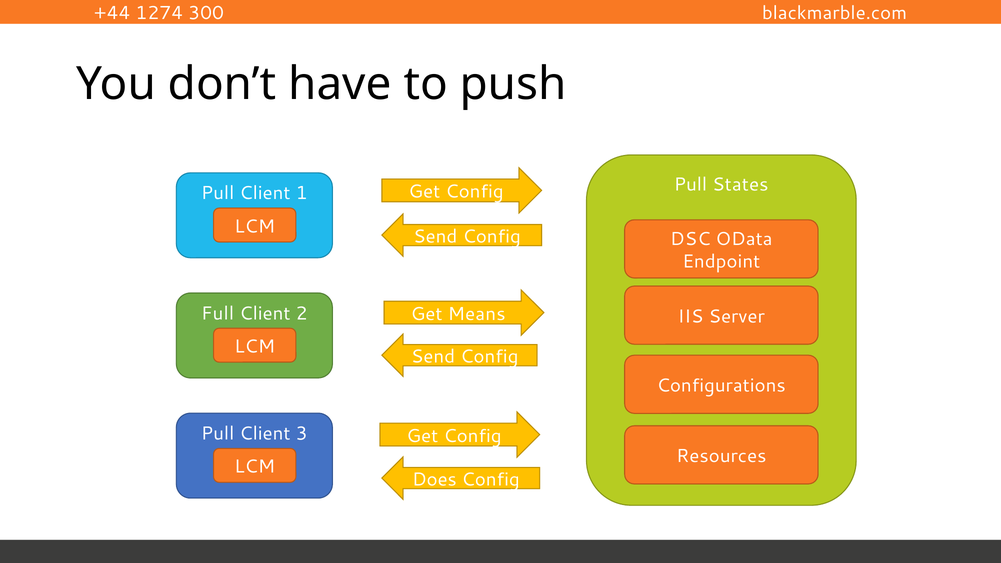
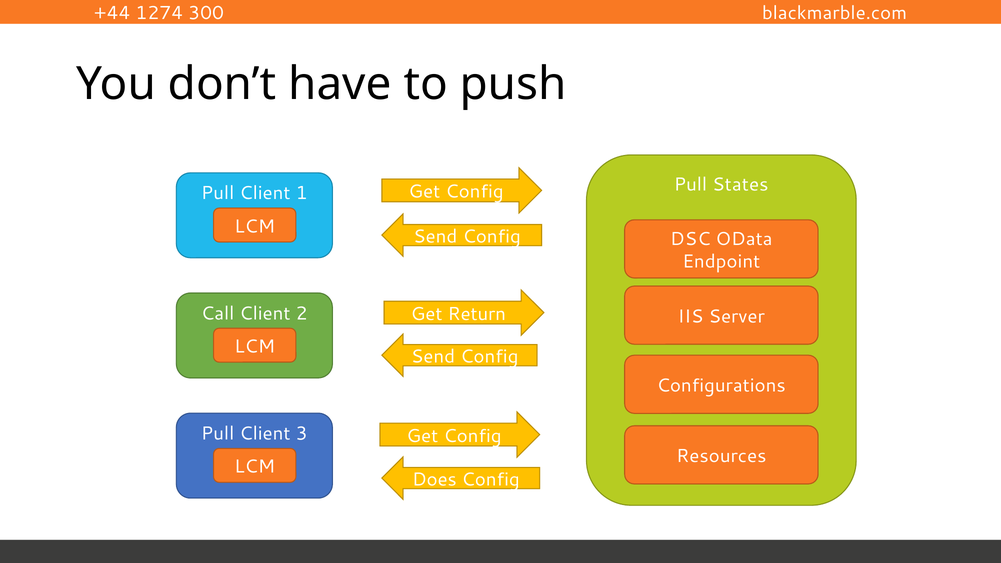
Full: Full -> Call
Means: Means -> Return
